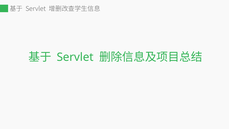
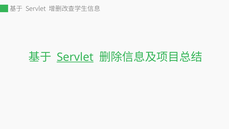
Servlet at (75, 57) underline: none -> present
